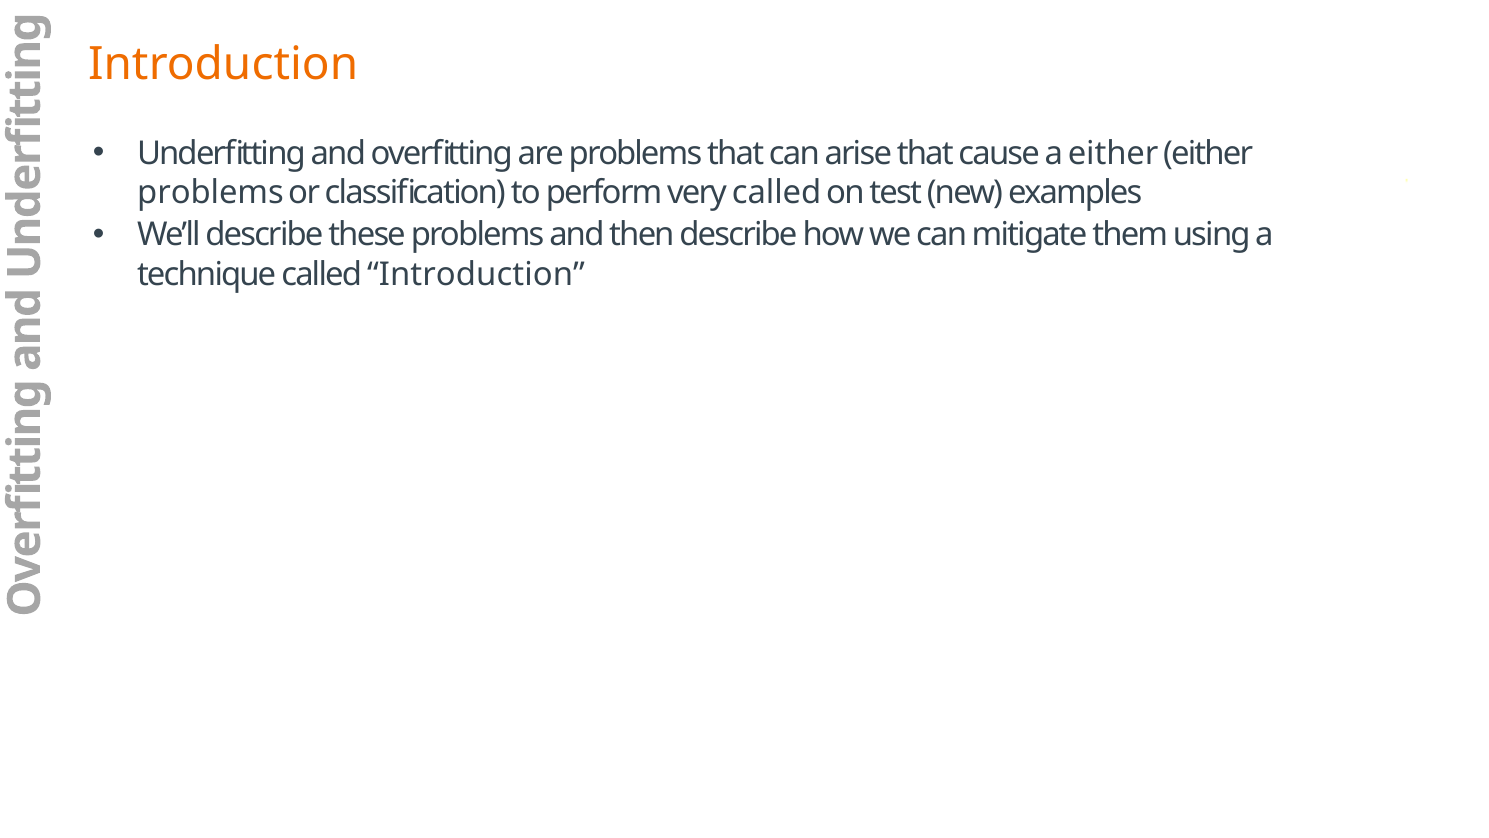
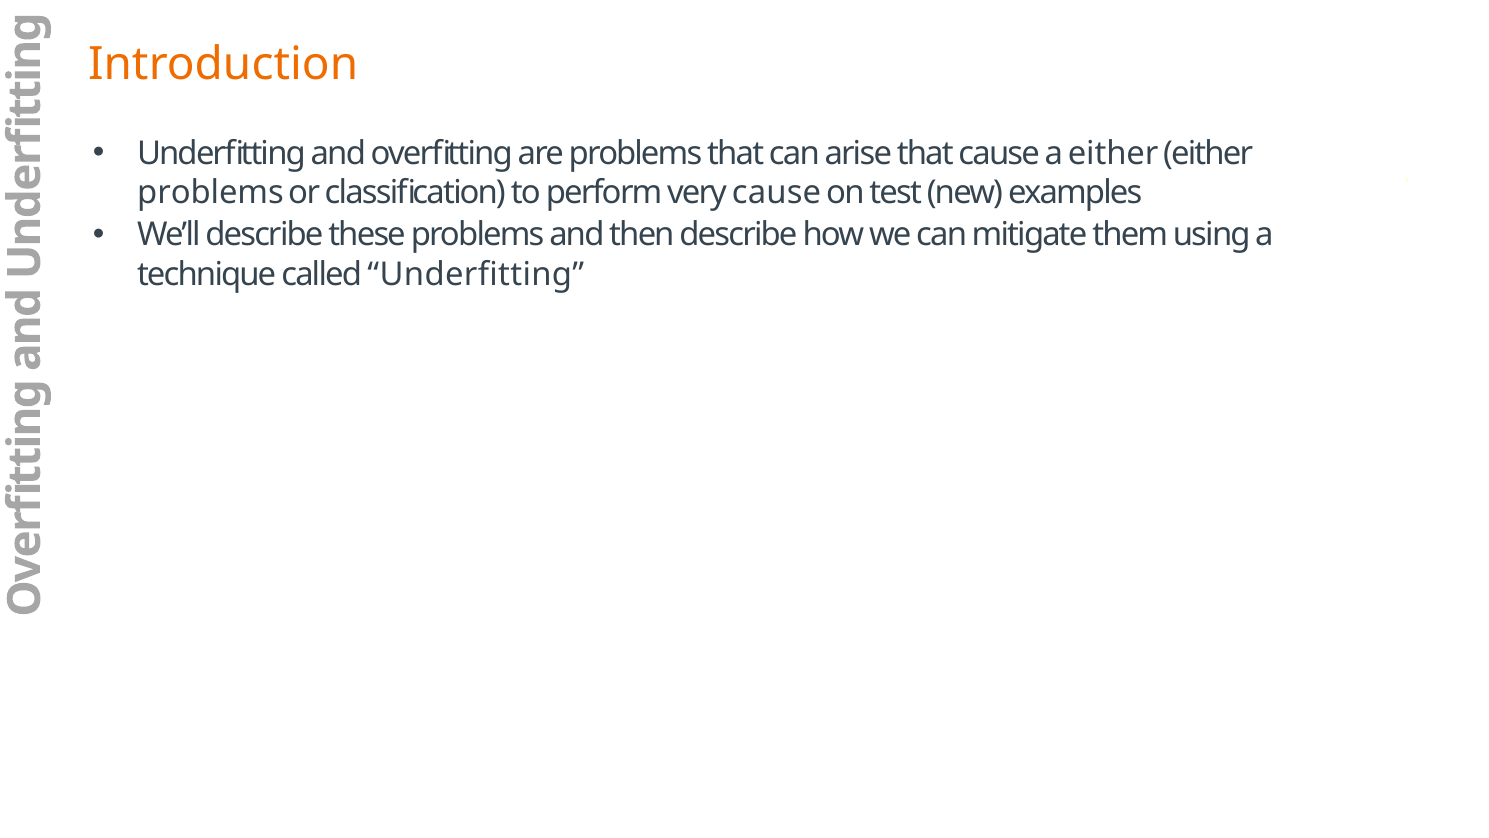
very called: called -> cause
called Introduction: Introduction -> Underfitting
